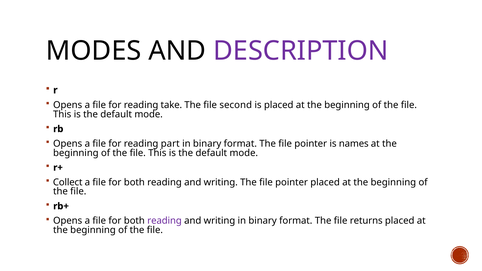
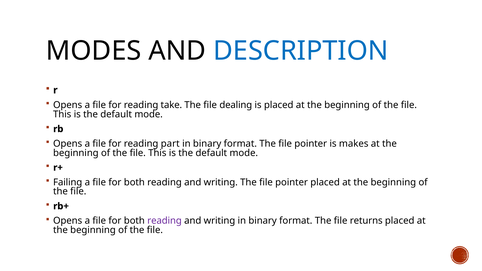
DESCRIPTION colour: purple -> blue
second: second -> dealing
names: names -> makes
Collect: Collect -> Failing
